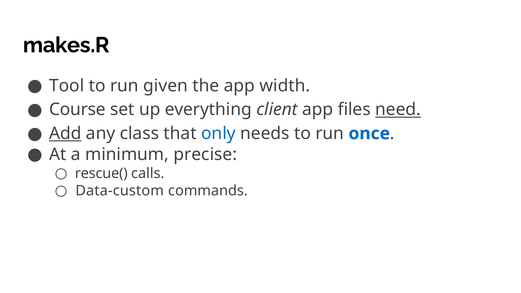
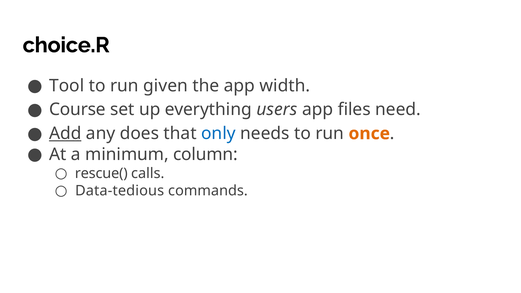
makes.R: makes.R -> choice.R
client: client -> users
need underline: present -> none
class: class -> does
once colour: blue -> orange
precise: precise -> column
Data-custom: Data-custom -> Data-tedious
